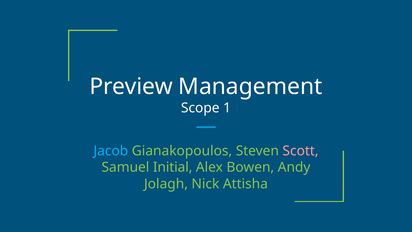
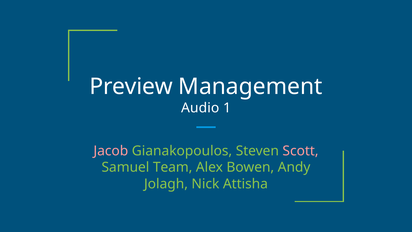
Scope: Scope -> Audio
Jacob colour: light blue -> pink
Initial: Initial -> Team
